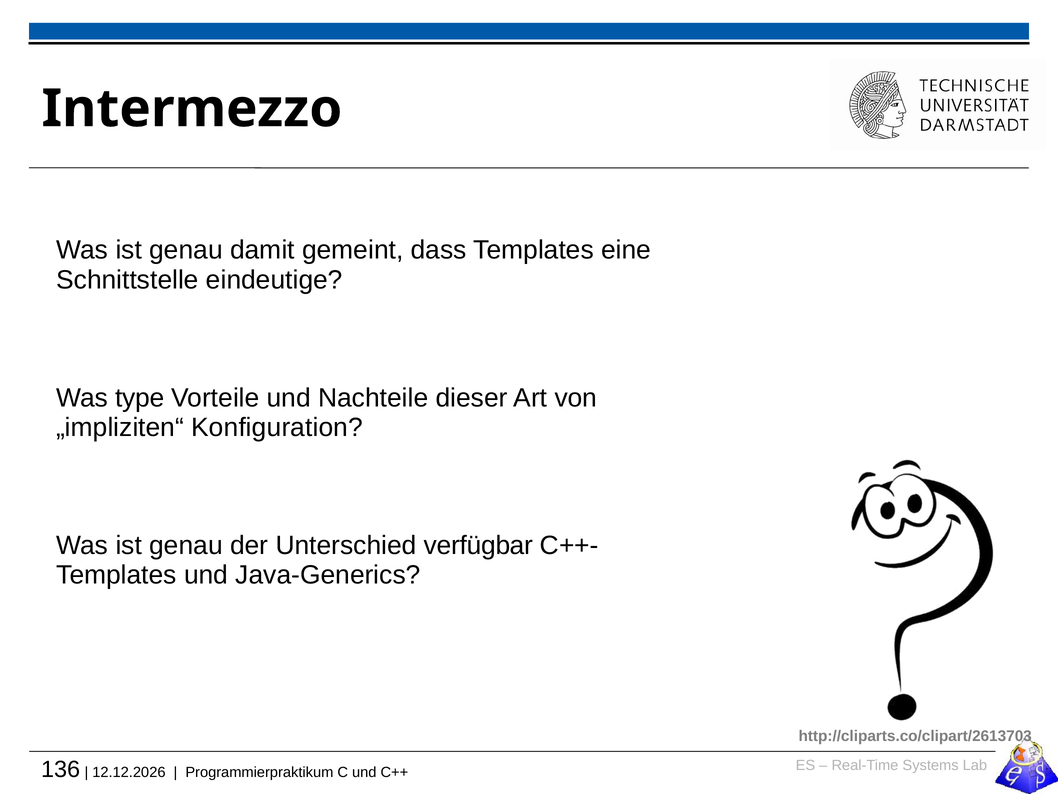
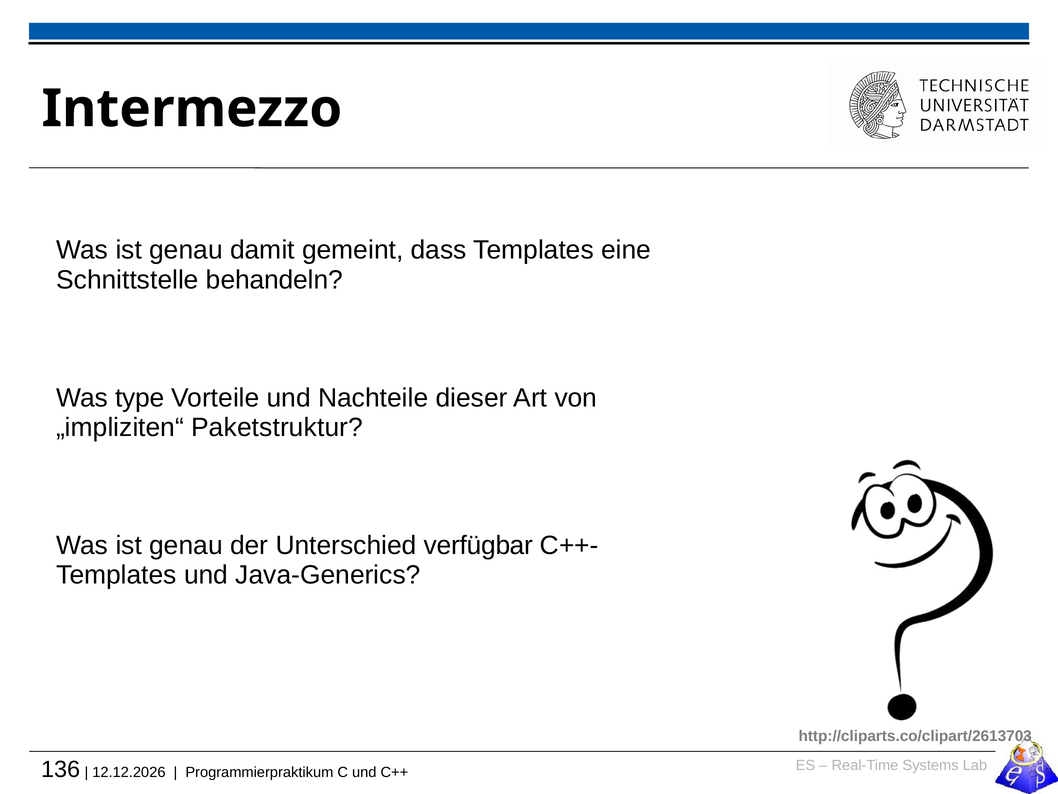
eindeutige: eindeutige -> behandeln
Konfiguration: Konfiguration -> Paketstruktur
